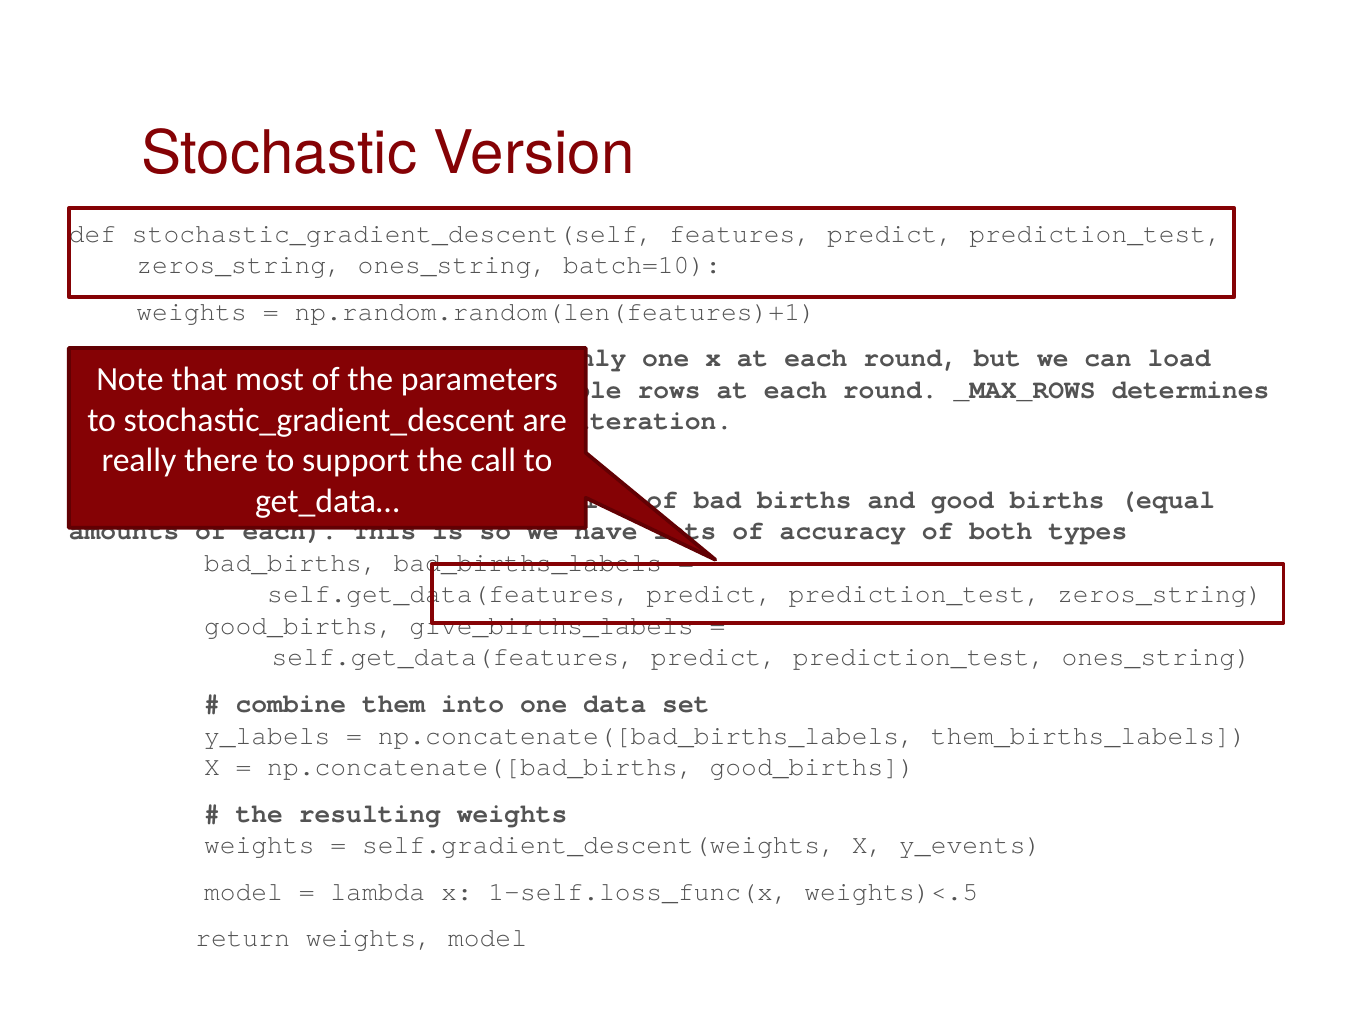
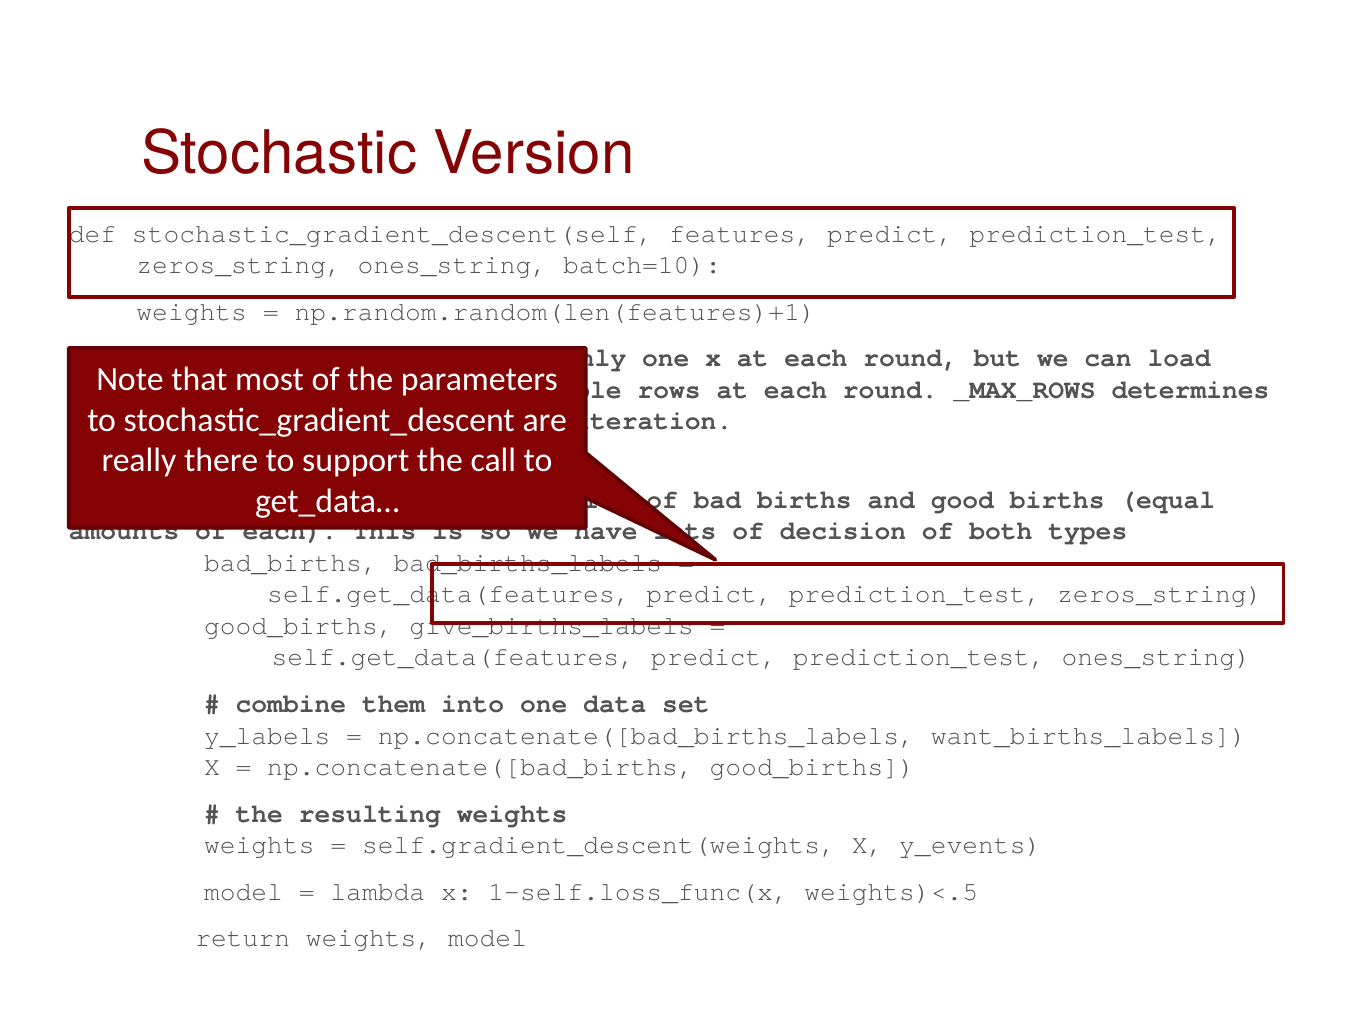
accuracy: accuracy -> decision
them_births_labels: them_births_labels -> want_births_labels
